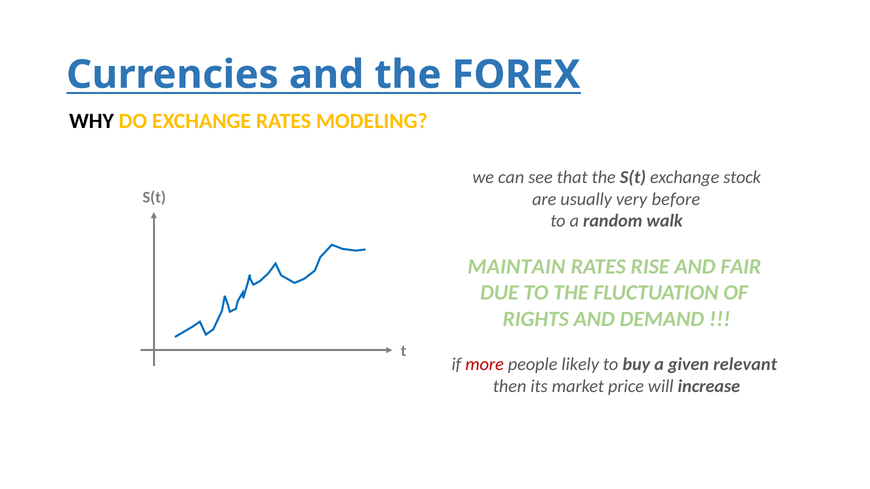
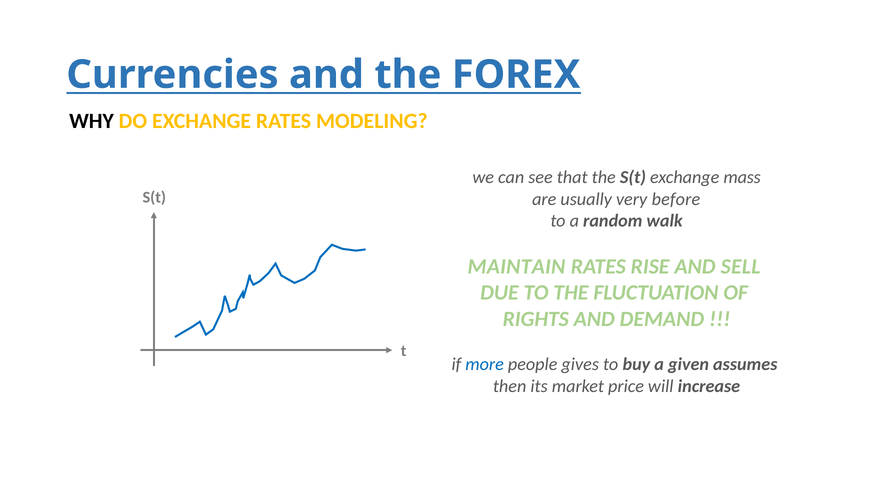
stock: stock -> mass
FAIR: FAIR -> SELL
more colour: red -> blue
likely: likely -> gives
relevant: relevant -> assumes
